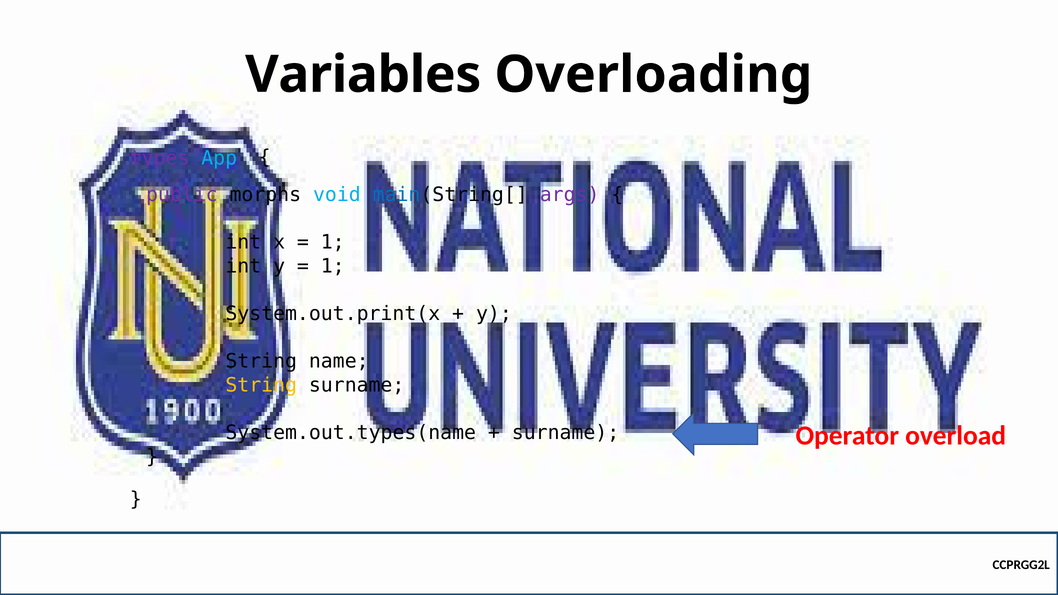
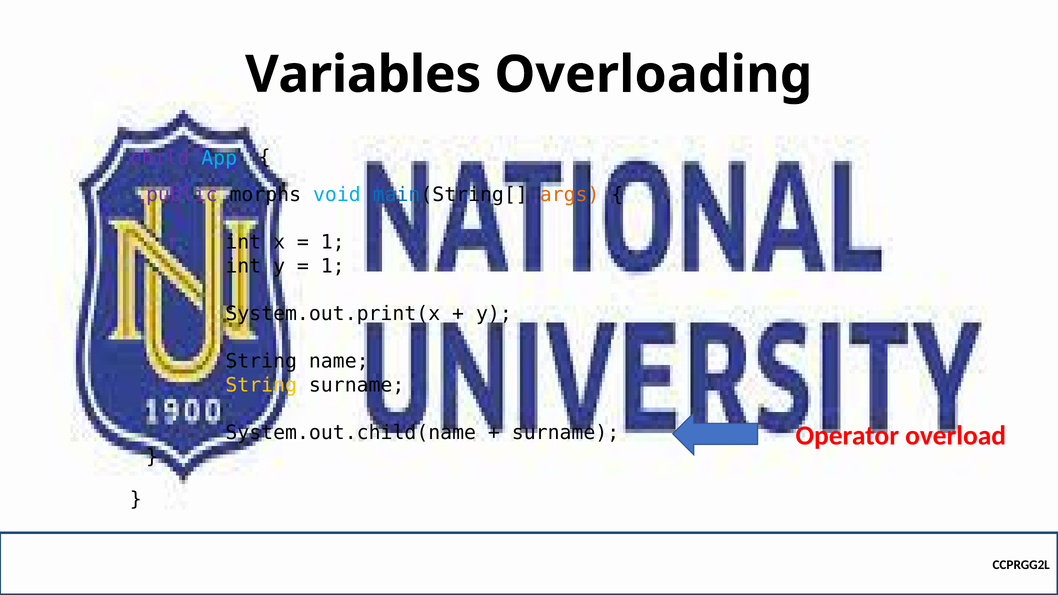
types: types -> child
args colour: purple -> orange
System.out.types(name: System.out.types(name -> System.out.child(name
